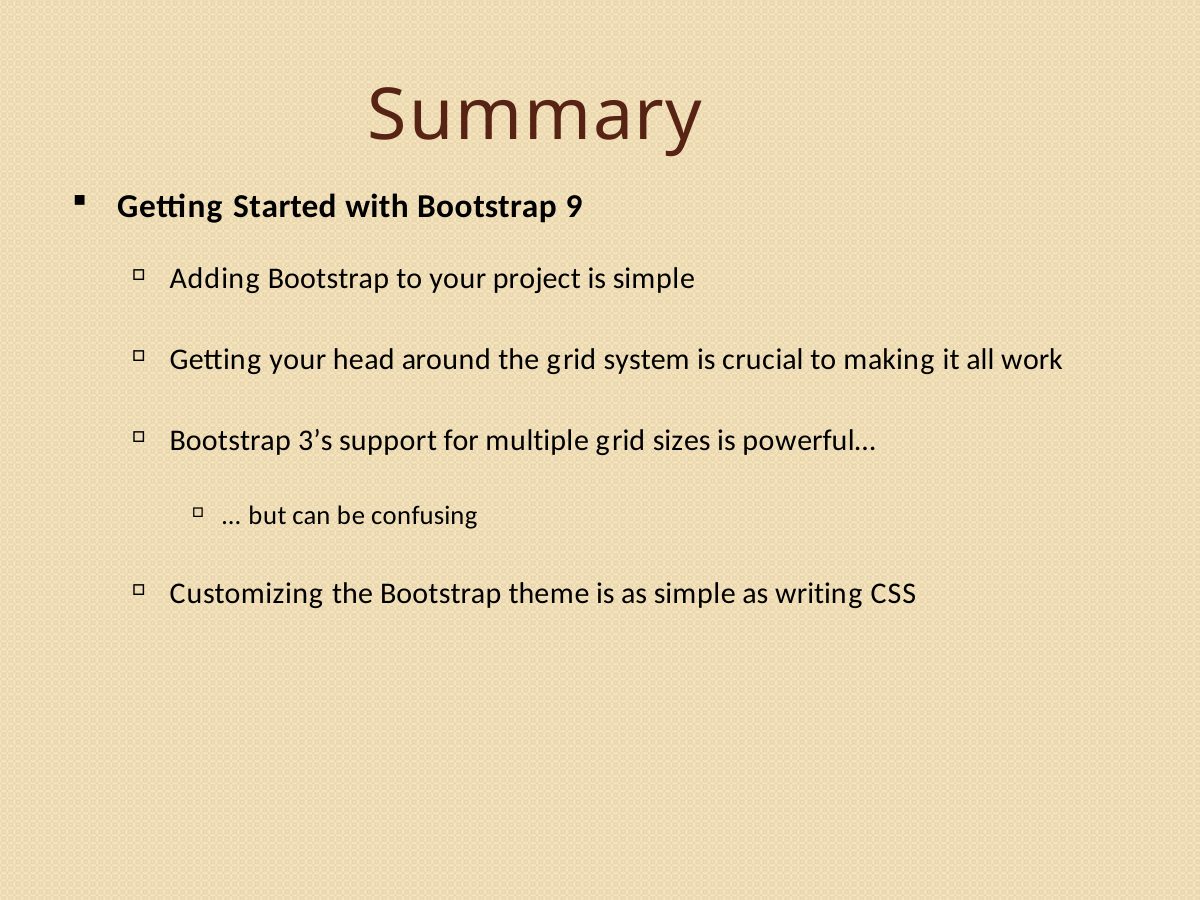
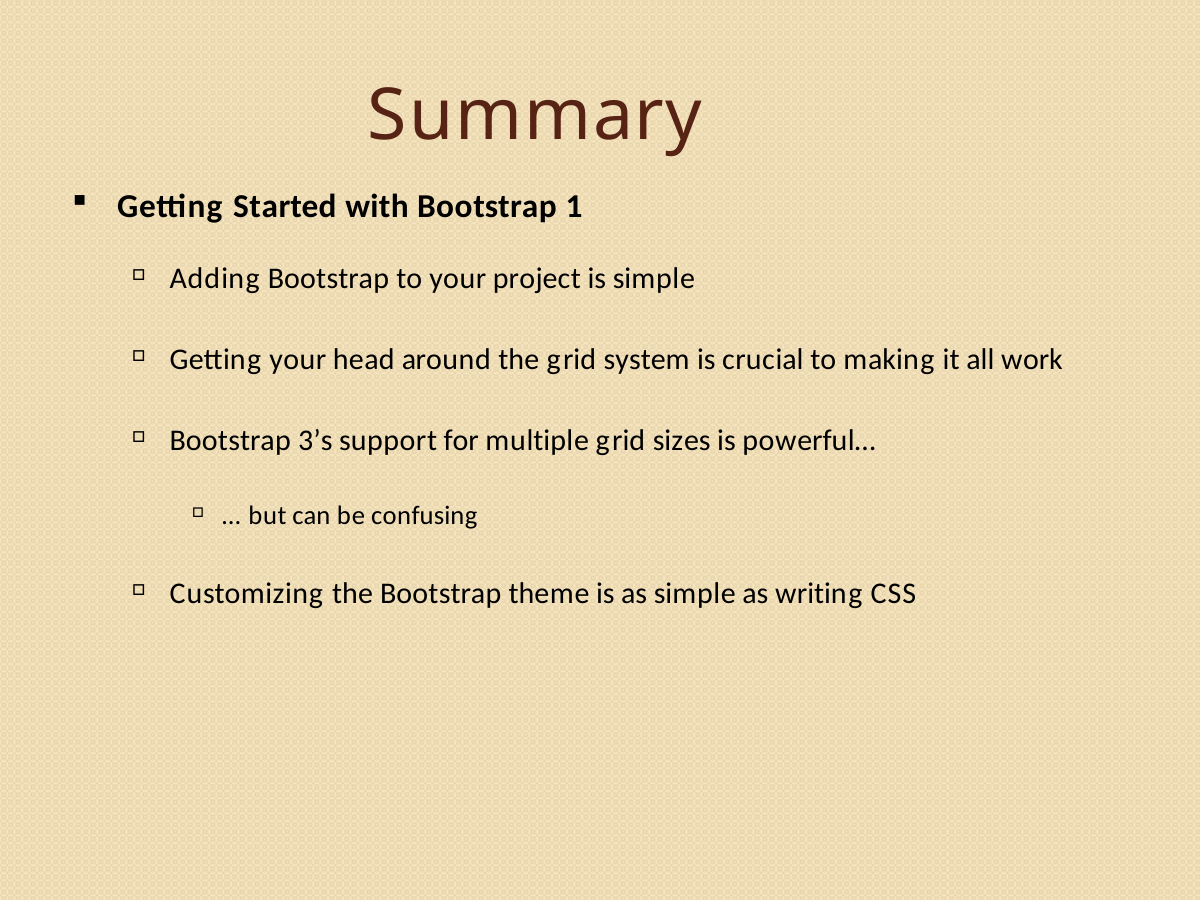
9: 9 -> 1
